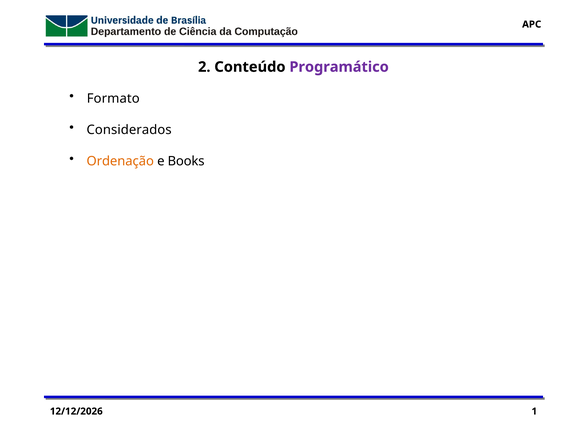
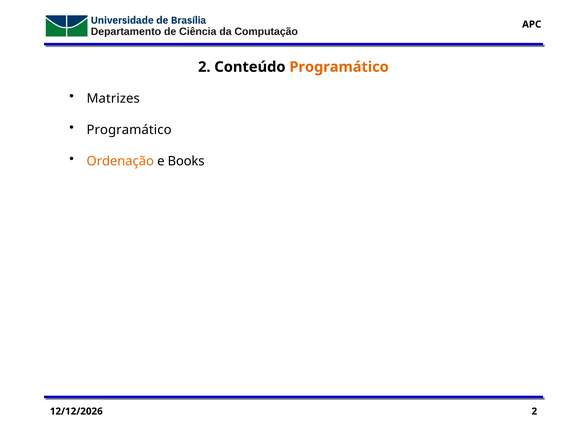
Programático at (339, 67) colour: purple -> orange
Formato: Formato -> Matrizes
Considerados at (129, 130): Considerados -> Programático
1 at (534, 411): 1 -> 2
